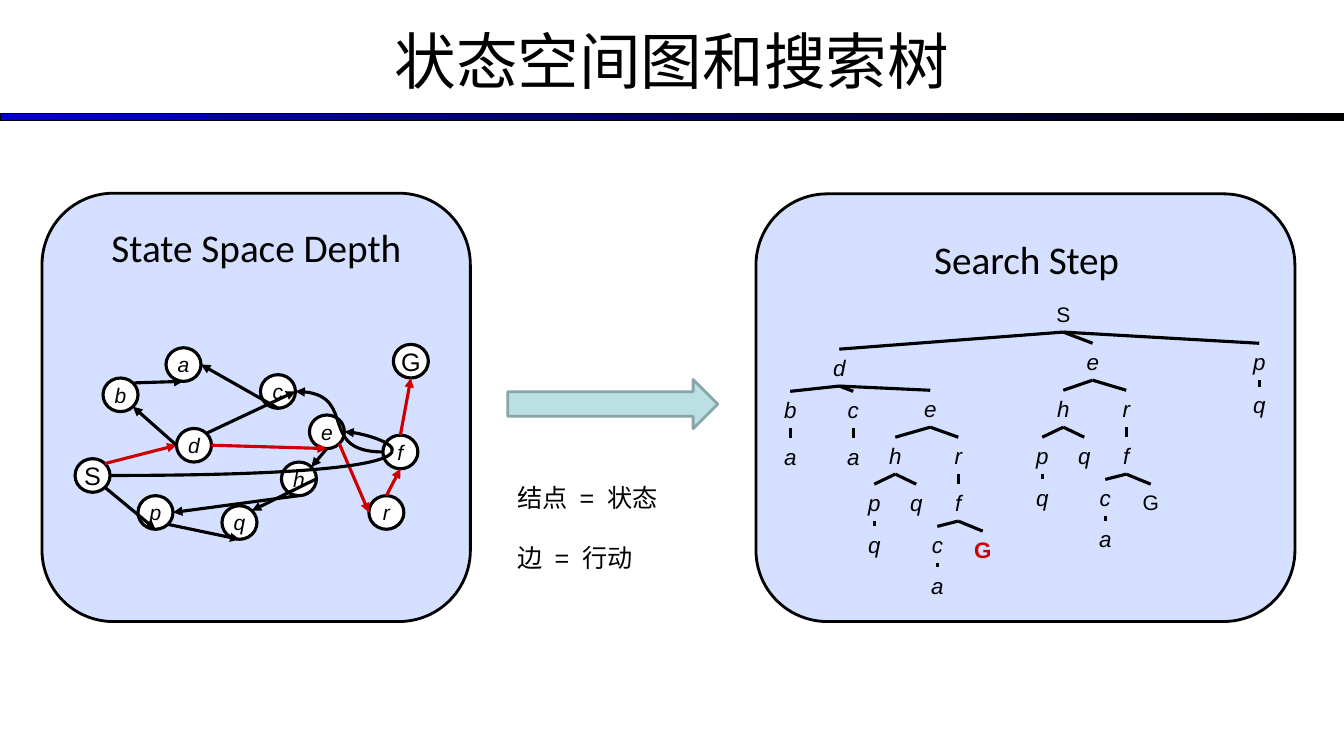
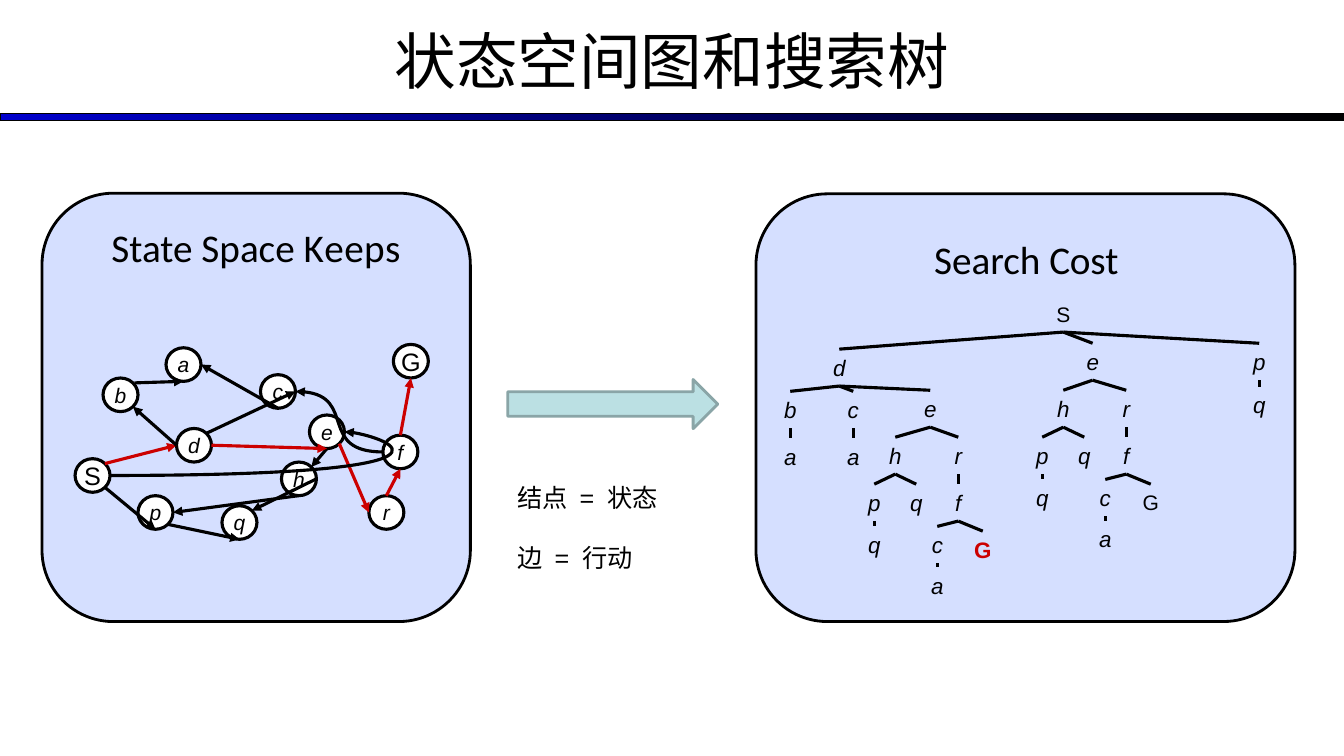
Depth: Depth -> Keeps
Step: Step -> Cost
